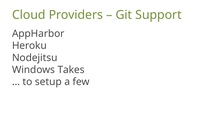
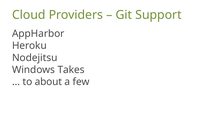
setup: setup -> about
